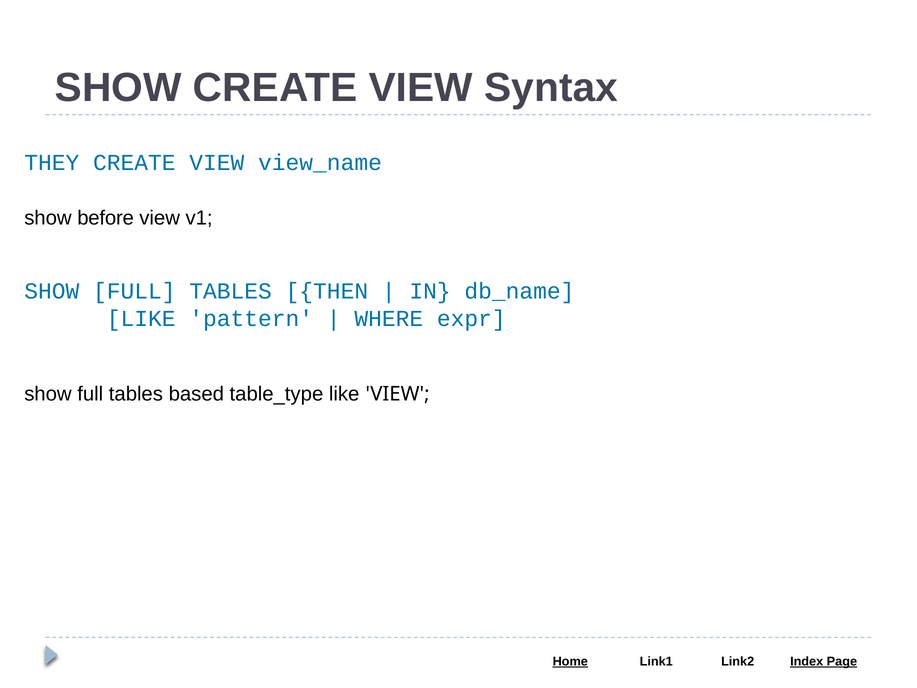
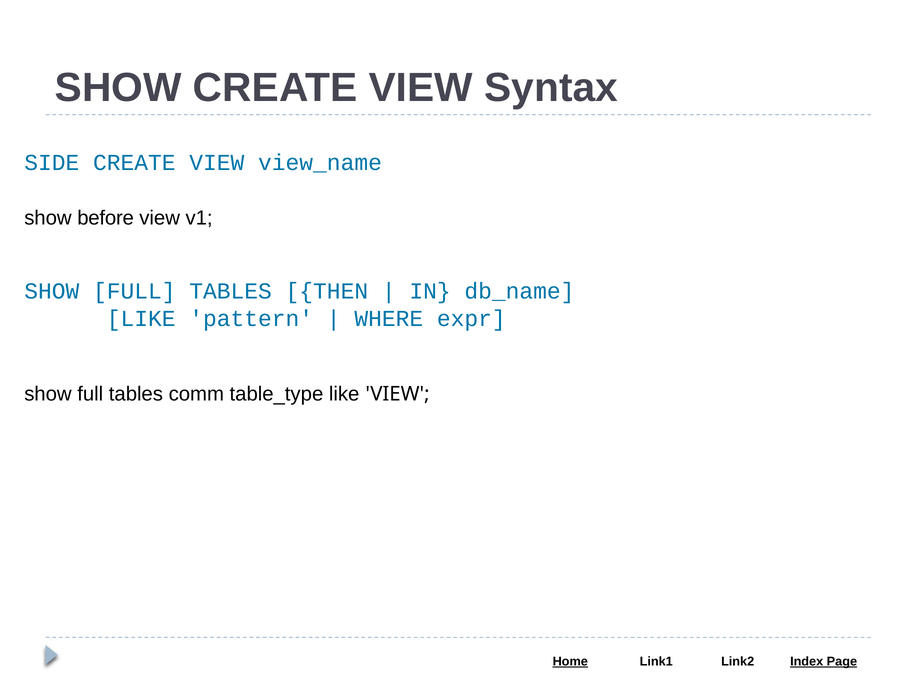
THEY: THEY -> SIDE
based: based -> comm
